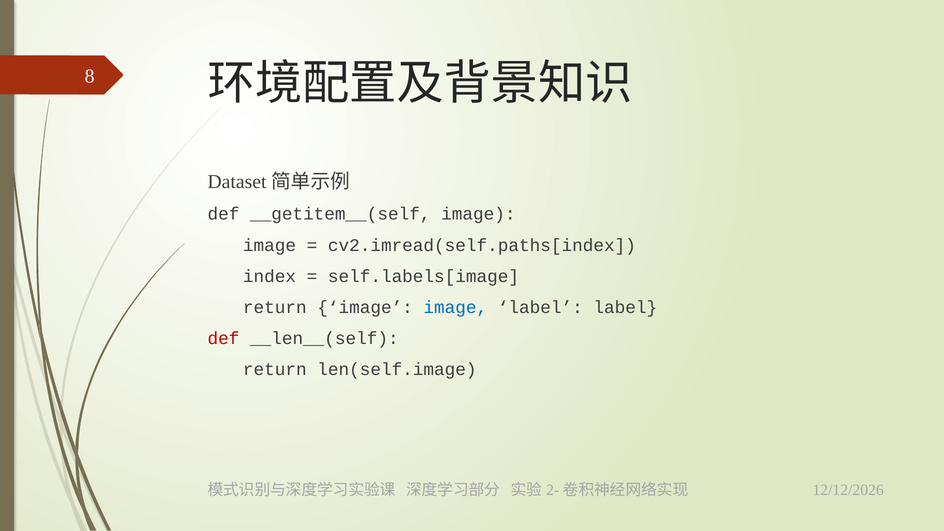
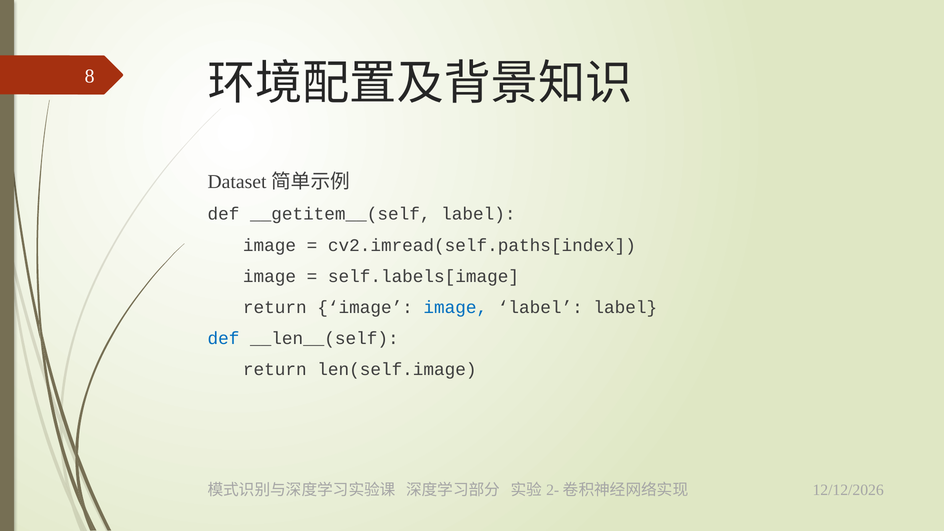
__getitem__(self image: image -> label
index at (269, 276): index -> image
def at (223, 338) colour: red -> blue
